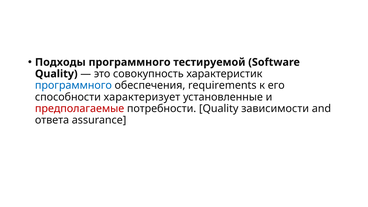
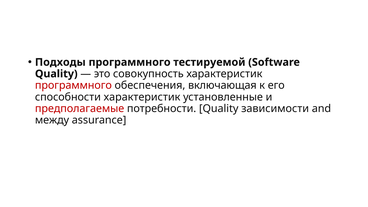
программного at (73, 85) colour: blue -> red
requirements: requirements -> включающая
способности характеризует: характеризует -> характеристик
ответа: ответа -> между
